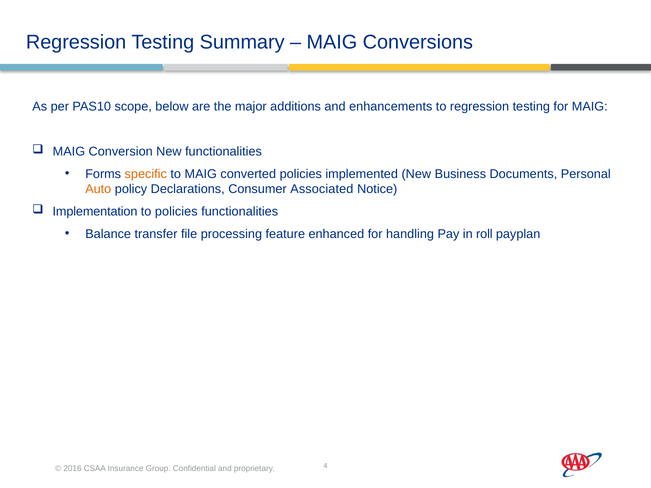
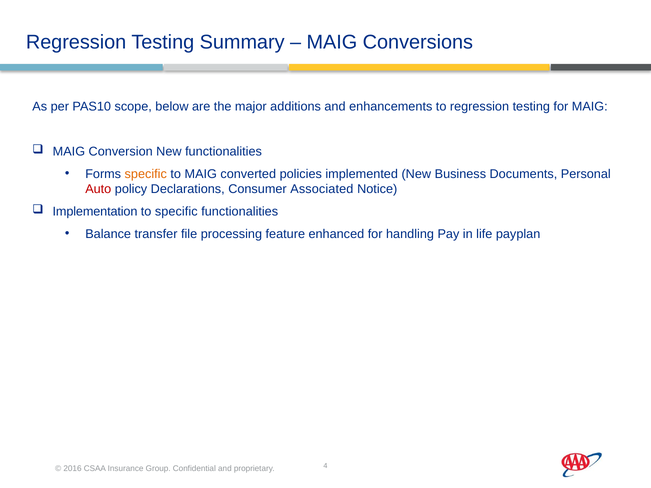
Auto colour: orange -> red
to policies: policies -> specific
roll: roll -> life
